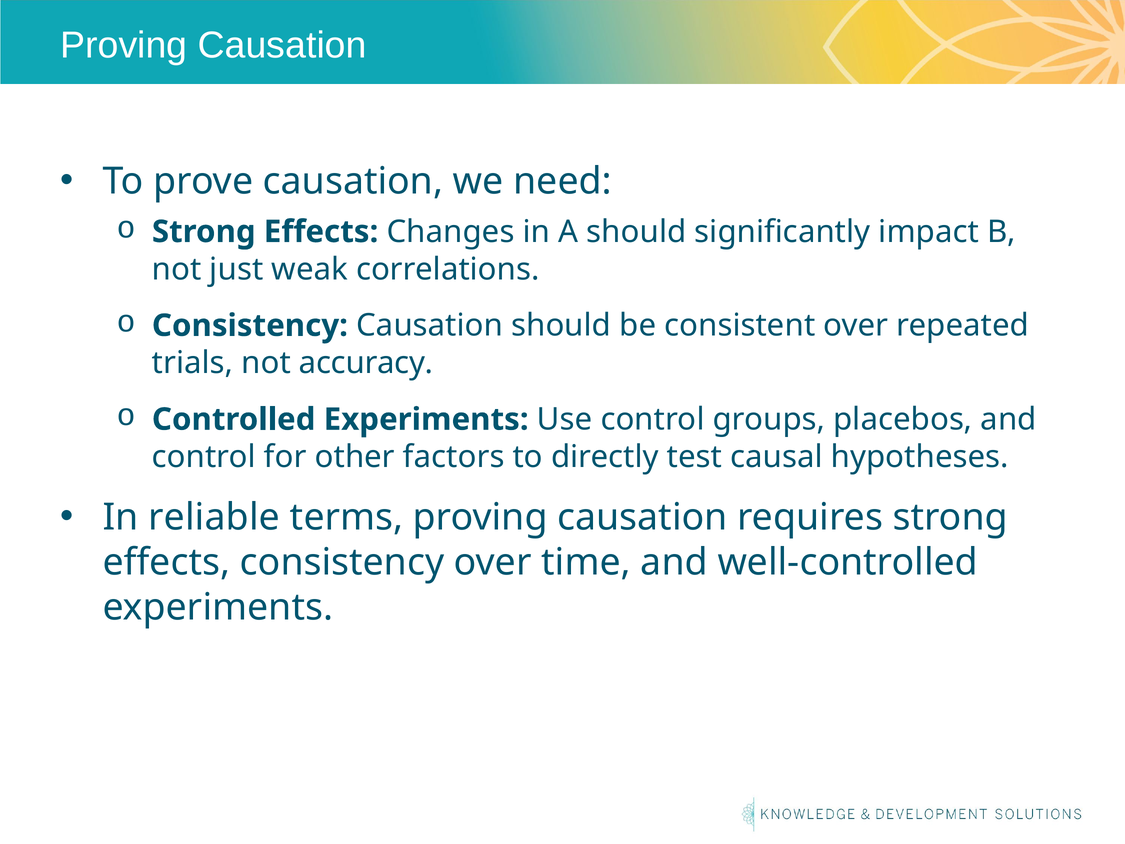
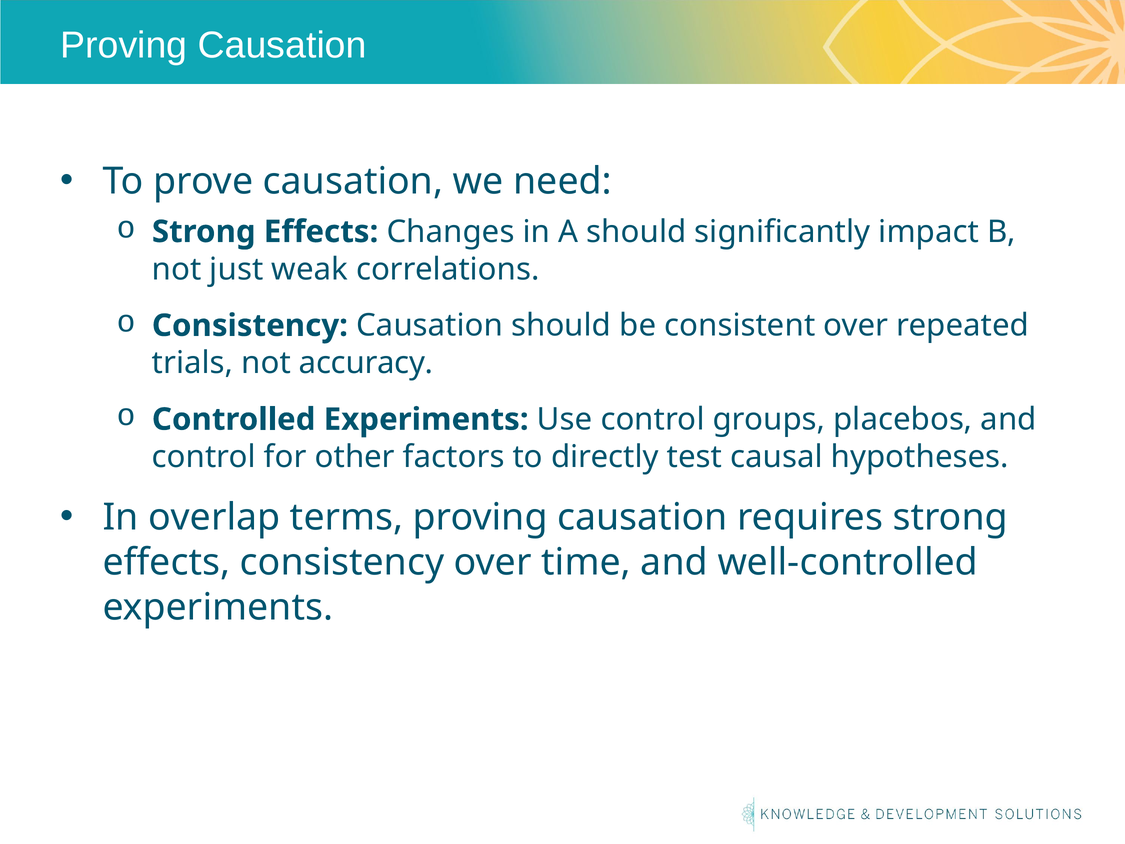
reliable: reliable -> overlap
